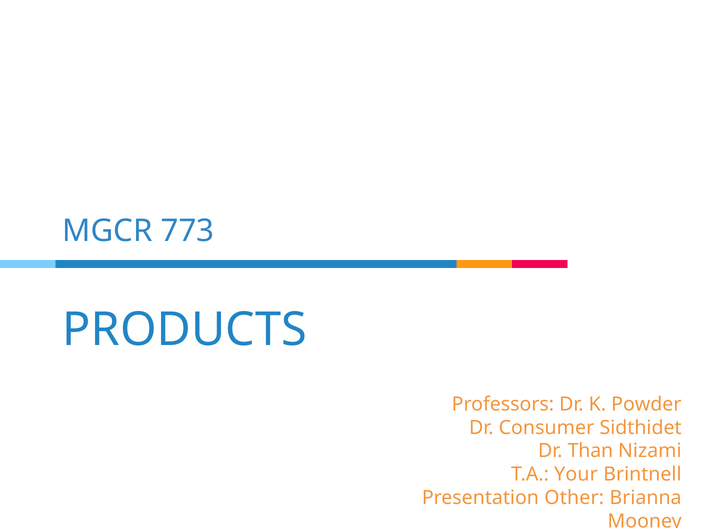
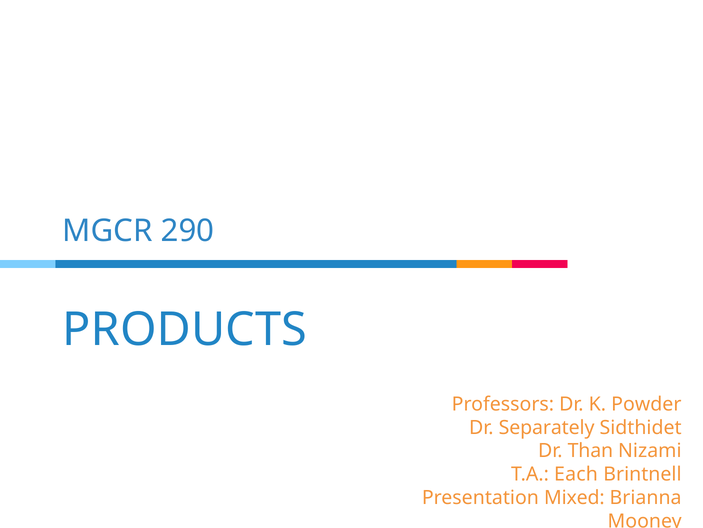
773: 773 -> 290
Consumer: Consumer -> Separately
Your: Your -> Each
Other: Other -> Mixed
